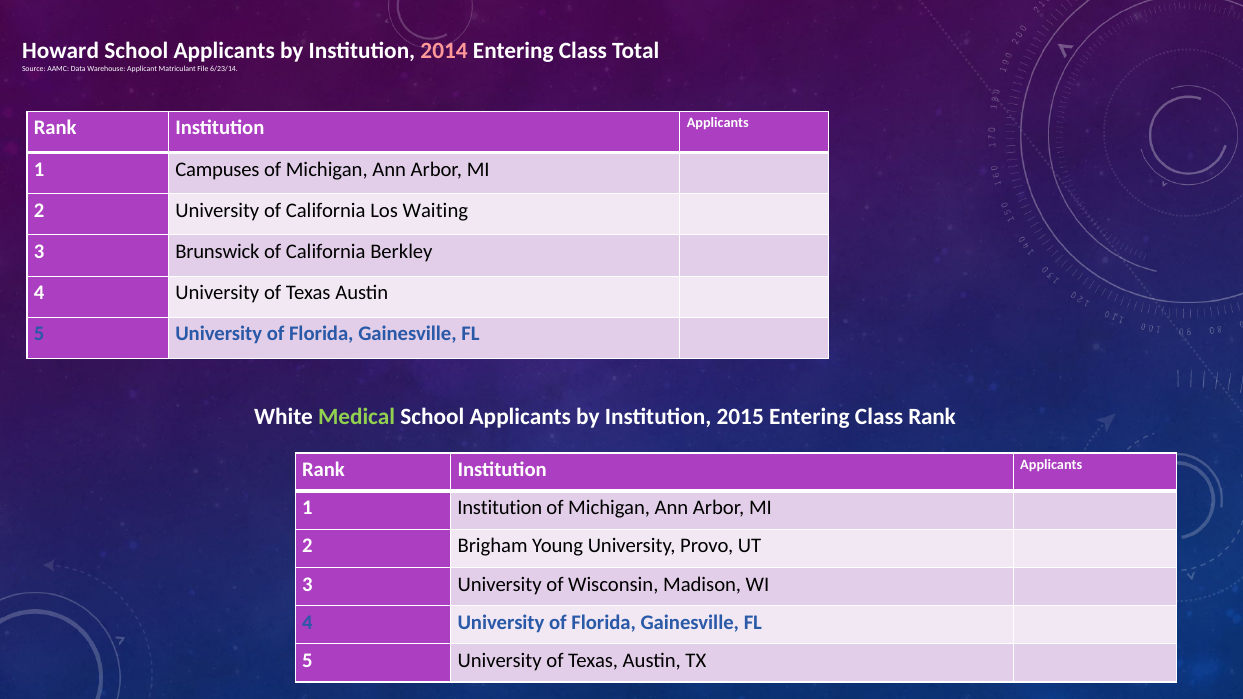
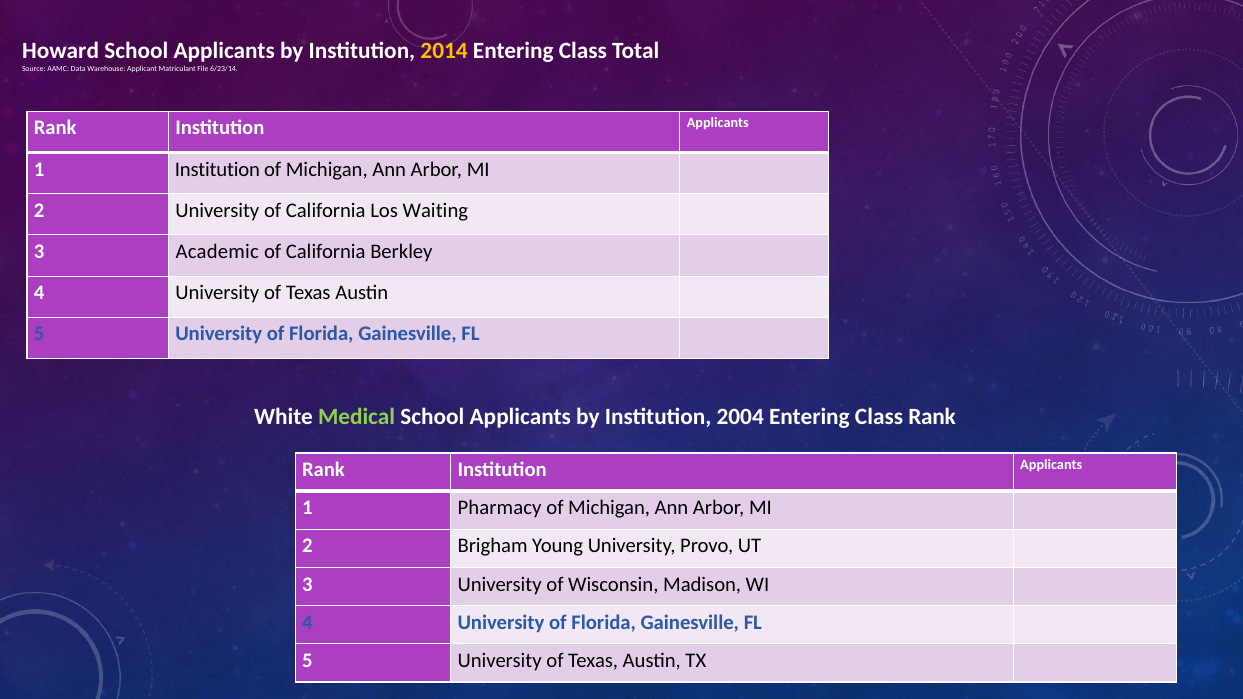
2014 colour: pink -> yellow
1 Campuses: Campuses -> Institution
Brunswick: Brunswick -> Academic
2015: 2015 -> 2004
1 Institution: Institution -> Pharmacy
